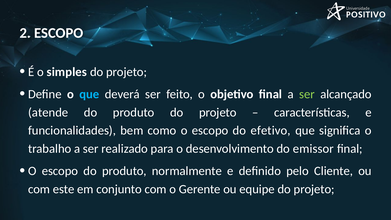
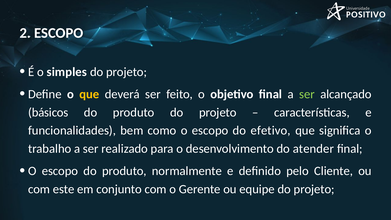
que at (89, 94) colour: light blue -> yellow
atende: atende -> básicos
emissor: emissor -> atender
